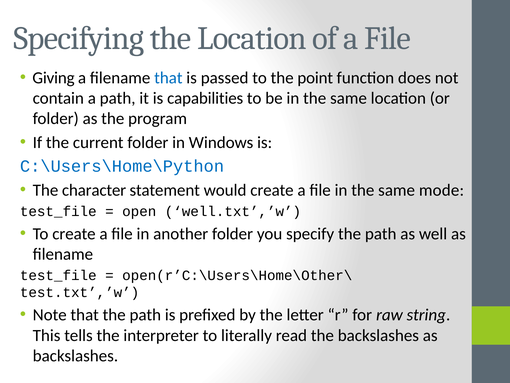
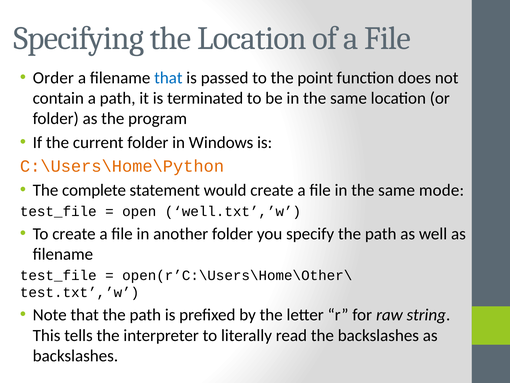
Giving: Giving -> Order
capabilities: capabilities -> terminated
C:\Users\Home\Python colour: blue -> orange
character: character -> complete
